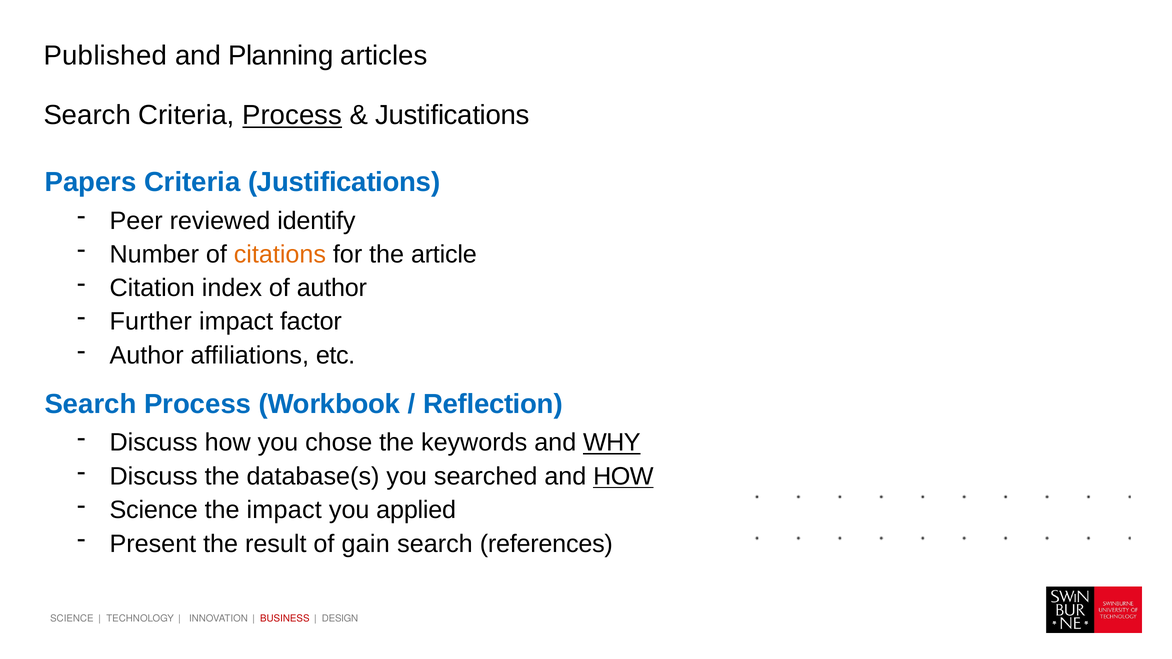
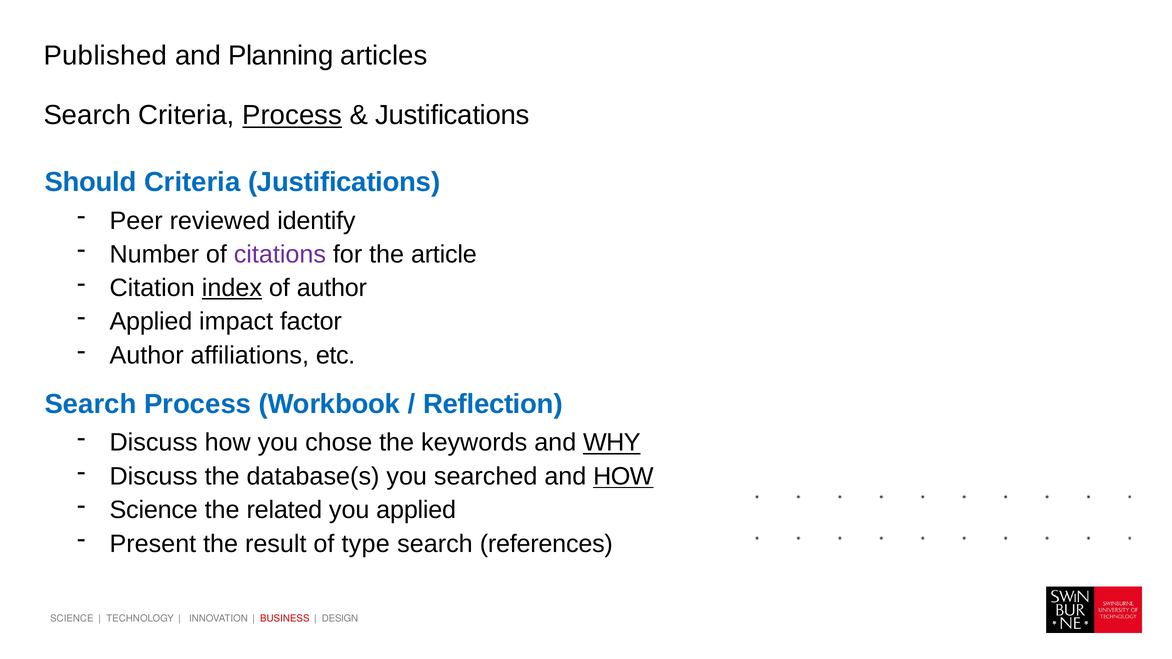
Papers: Papers -> Should
citations colour: orange -> purple
index underline: none -> present
Further at (151, 322): Further -> Applied
the impact: impact -> related
gain: gain -> type
